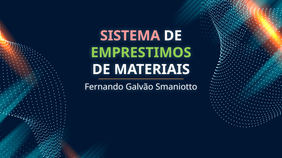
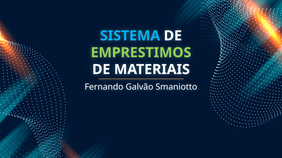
SISTEMA colour: pink -> light blue
